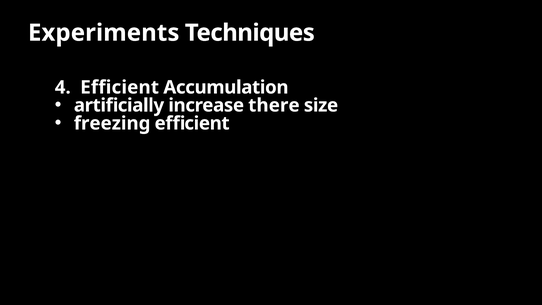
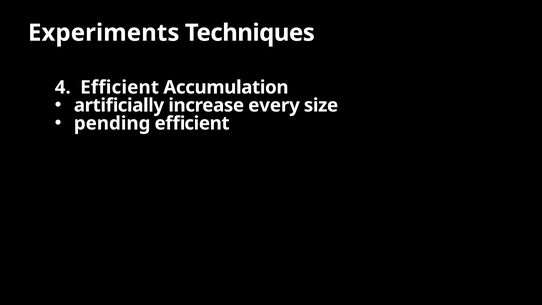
there: there -> every
freezing: freezing -> pending
